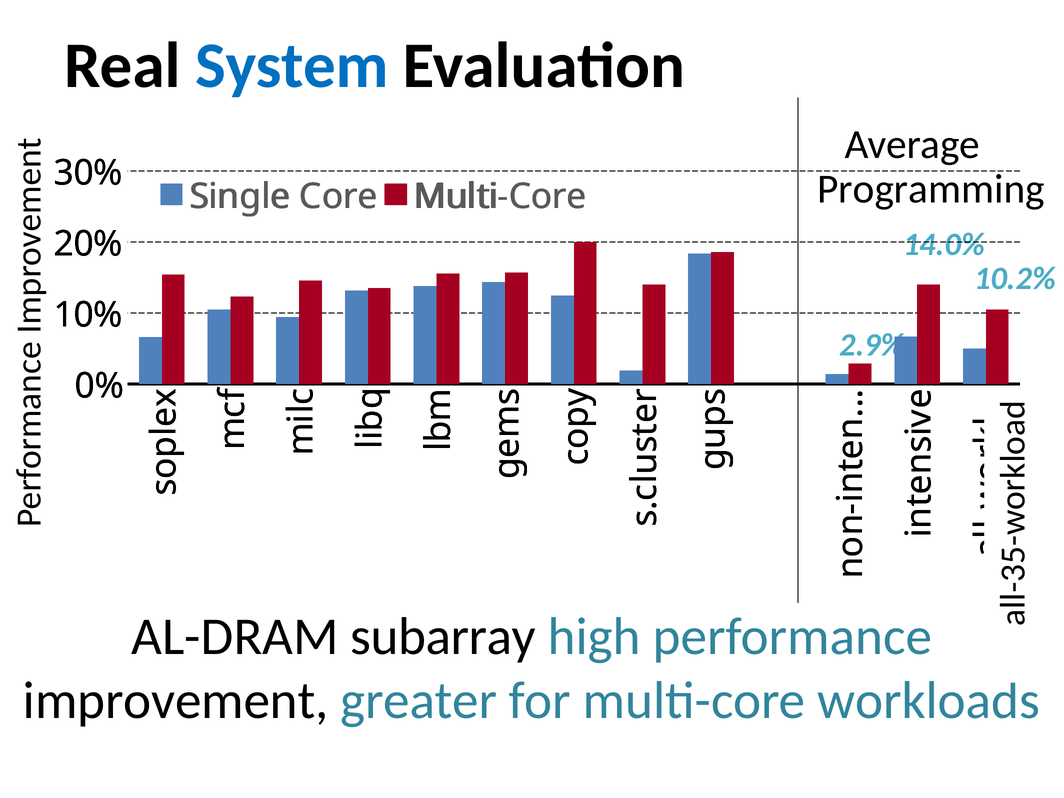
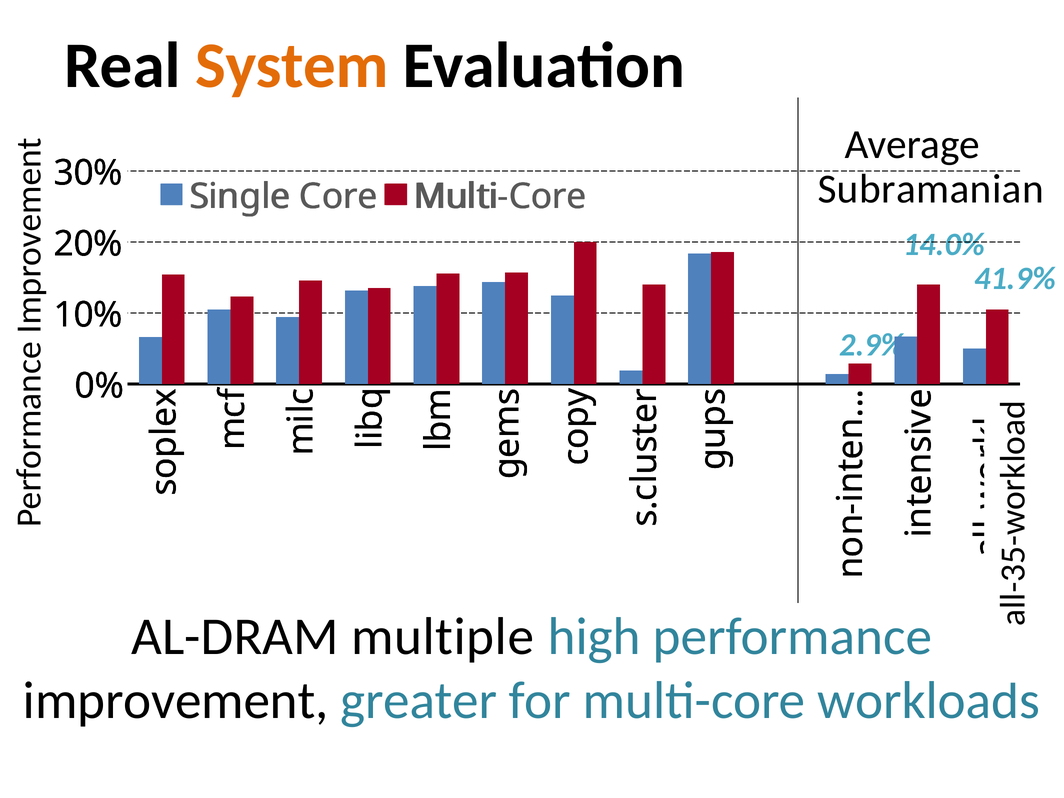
System colour: blue -> orange
Programming: Programming -> Subramanian
10.2%: 10.2% -> 41.9%
subarray: subarray -> multiple
